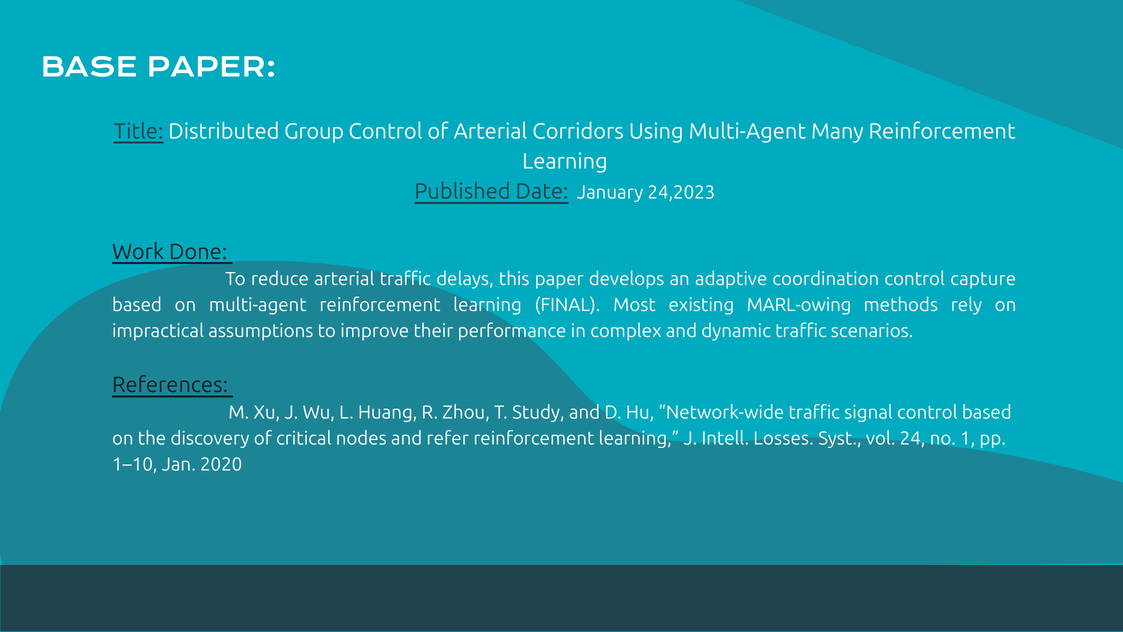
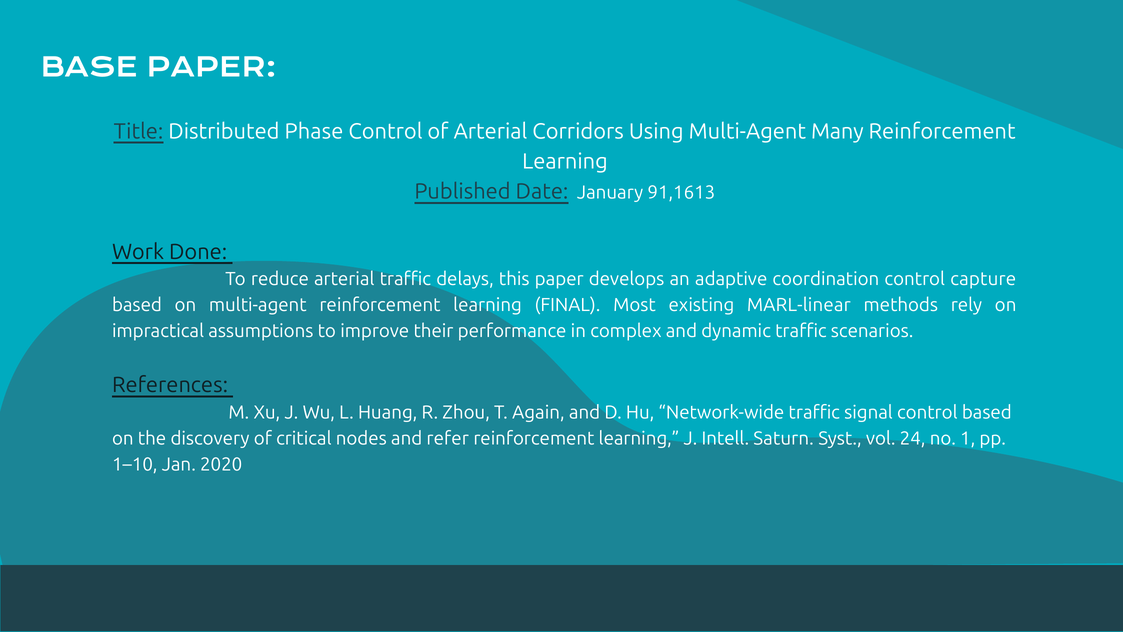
Group: Group -> Phase
24,2023: 24,2023 -> 91,1613
MARL-owing: MARL-owing -> MARL-linear
Study: Study -> Again
Losses: Losses -> Saturn
